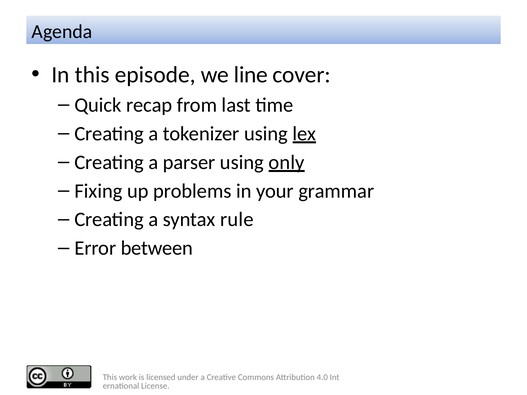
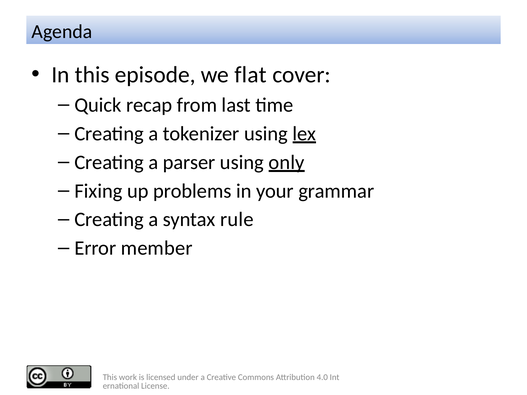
line: line -> flat
between: between -> member
